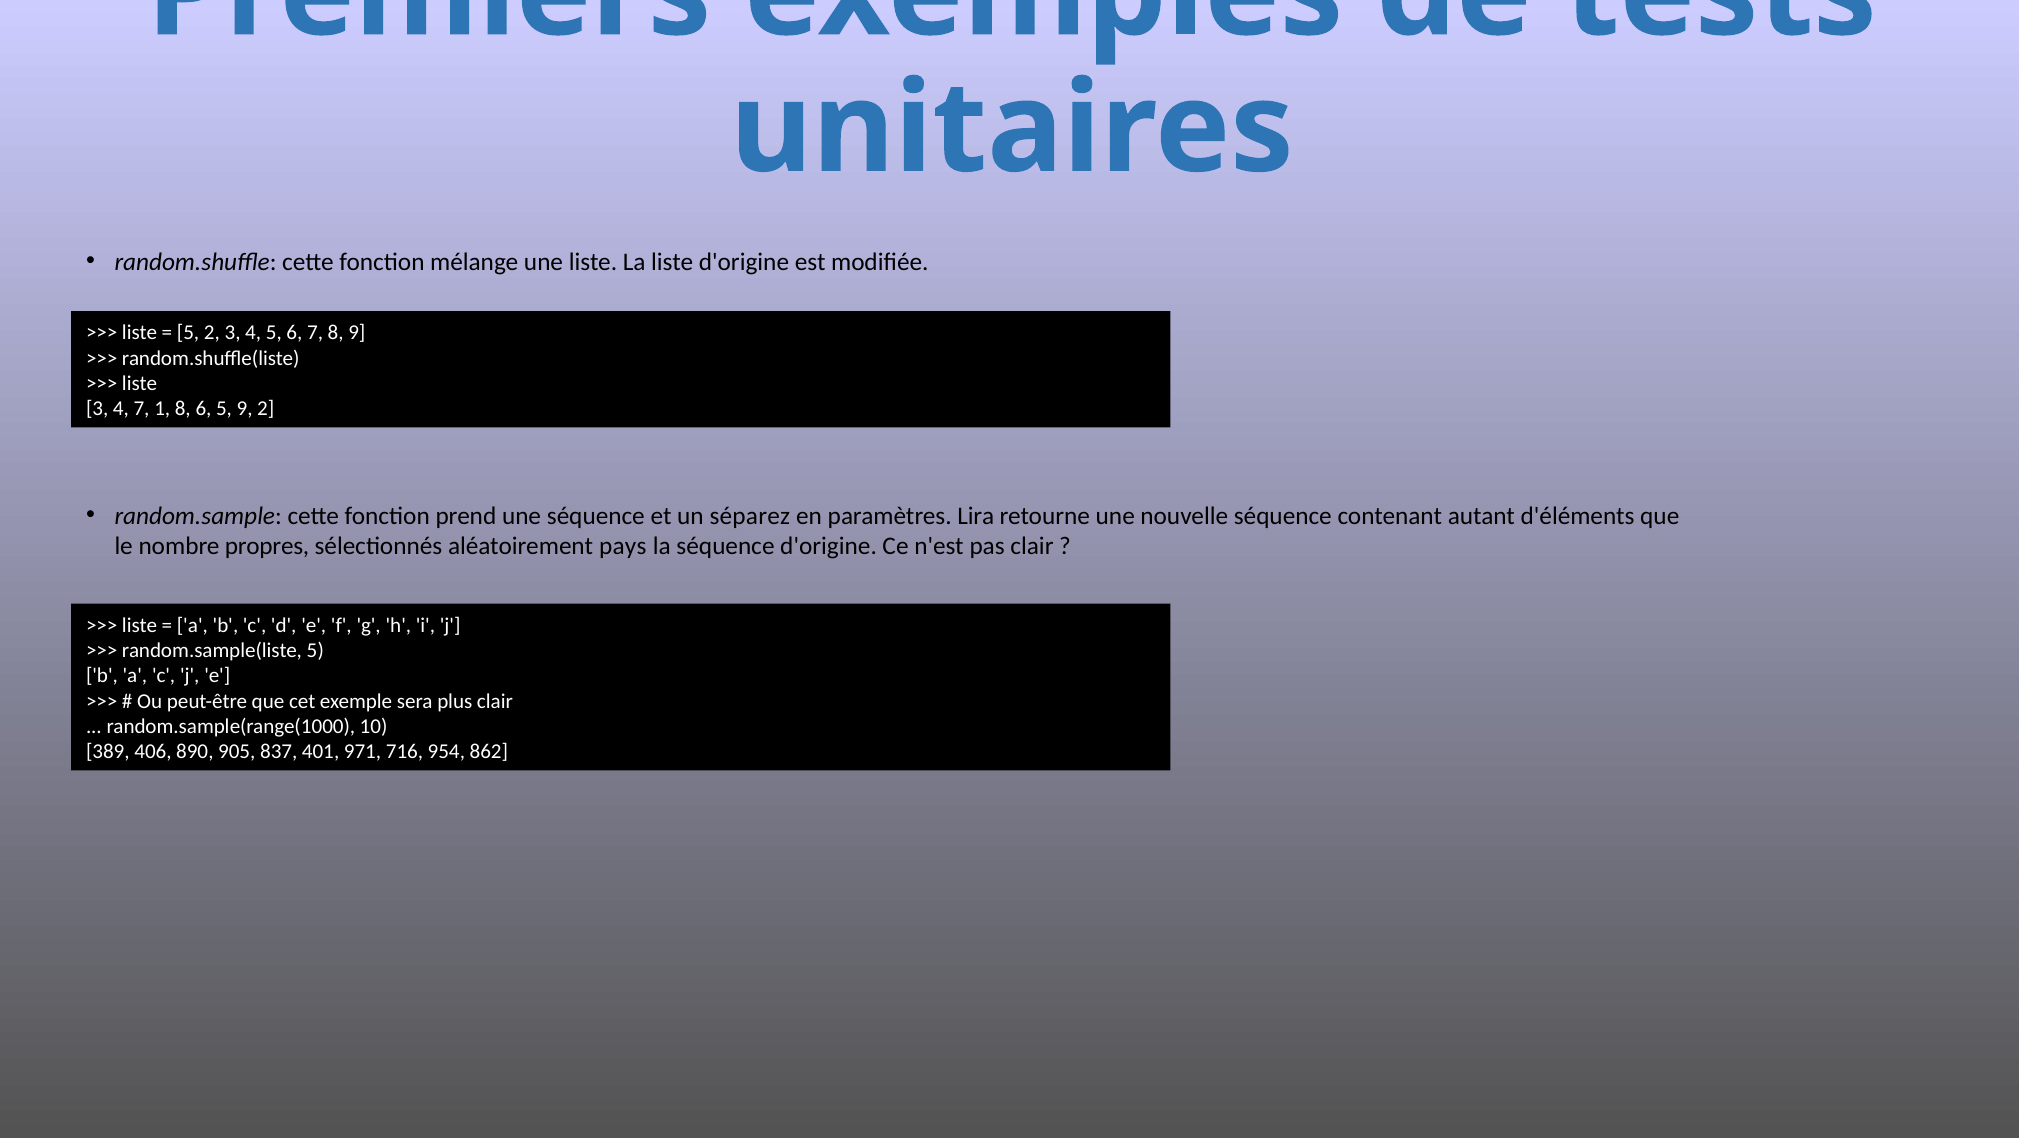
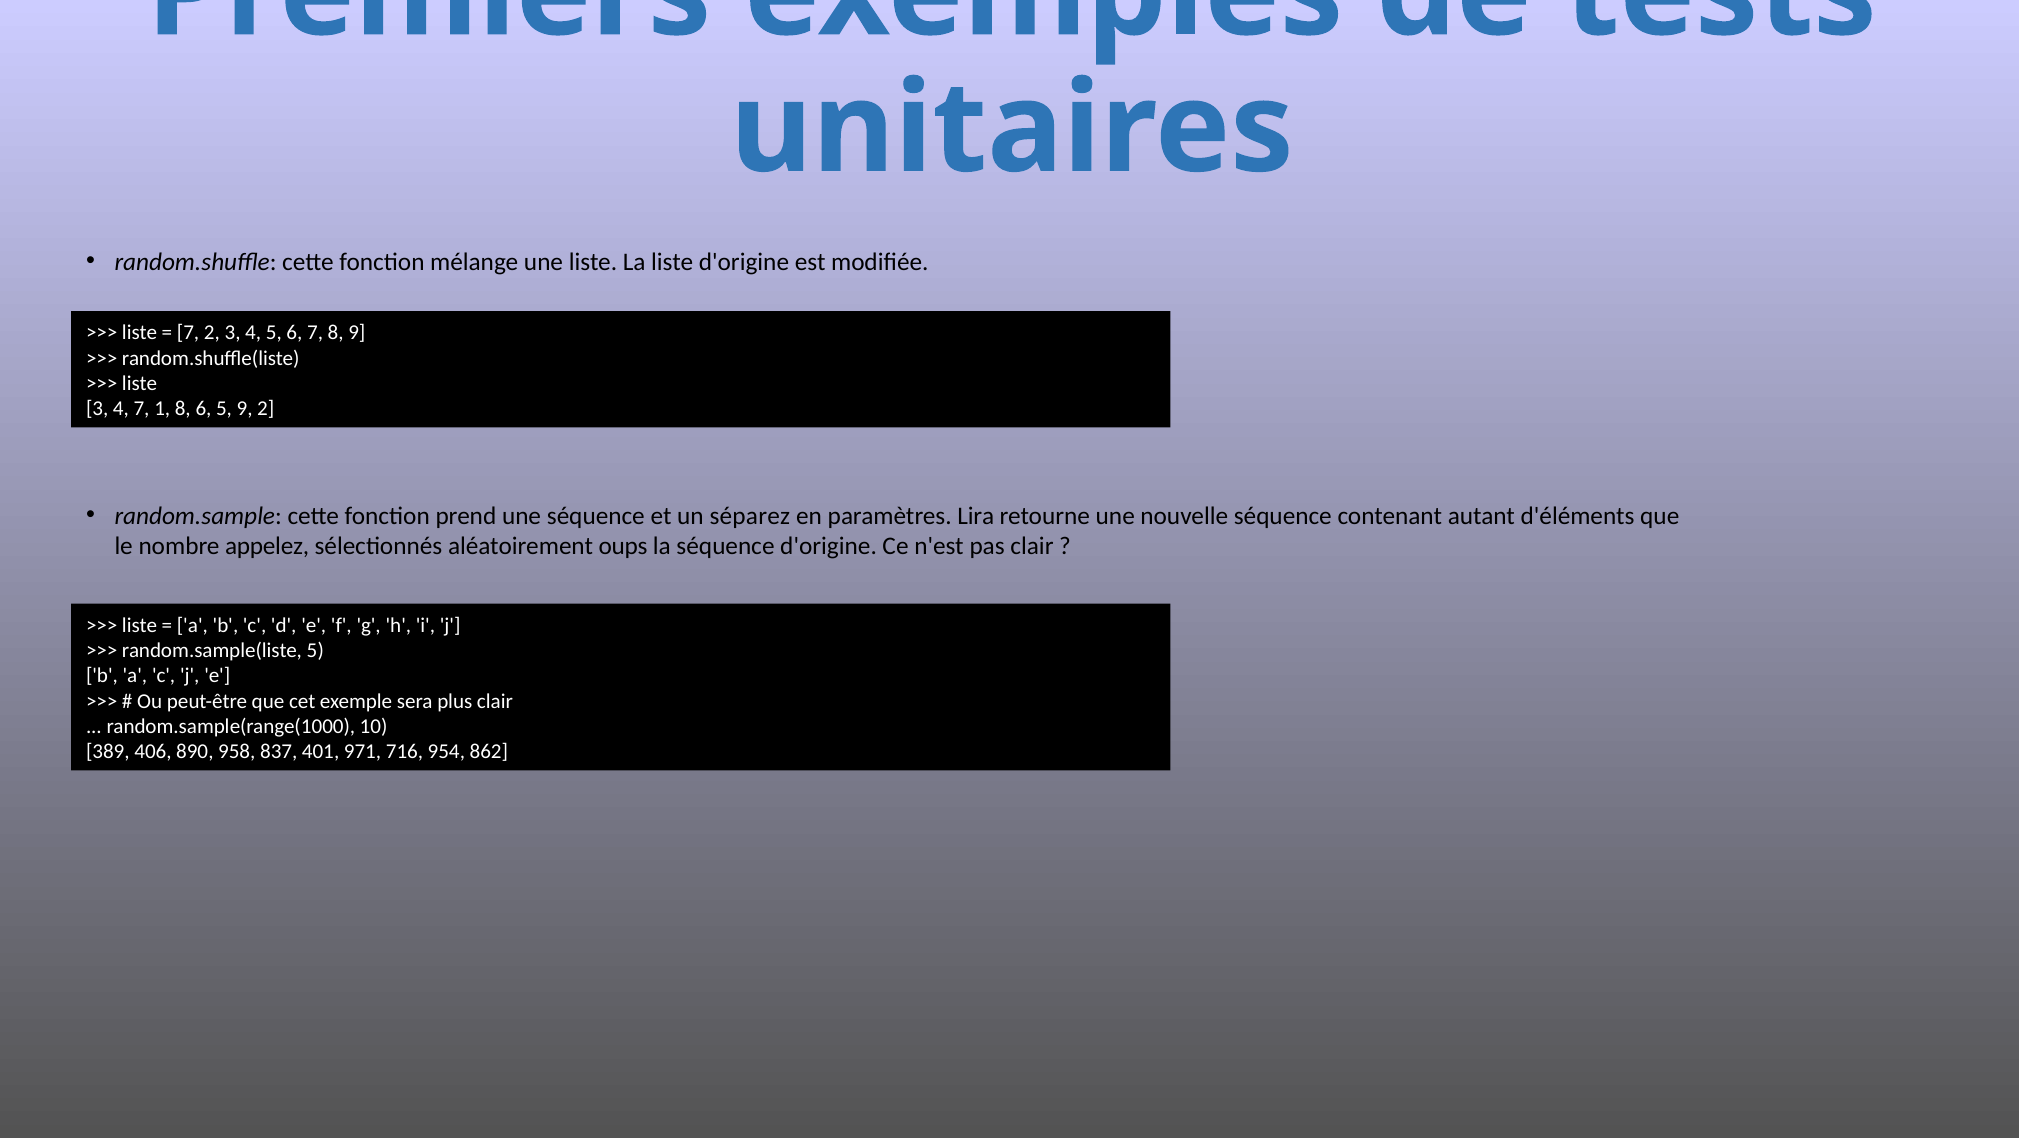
5 at (188, 333): 5 -> 7
propres: propres -> appelez
pays: pays -> oups
905: 905 -> 958
